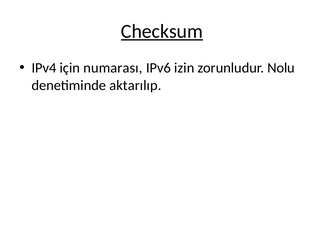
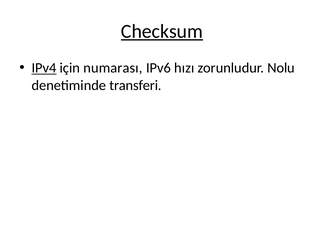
IPv4 underline: none -> present
izin: izin -> hızı
aktarılıp: aktarılıp -> transferi
